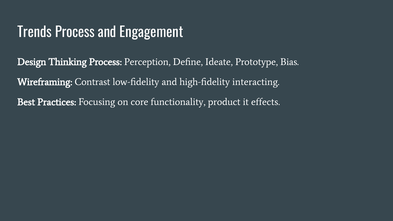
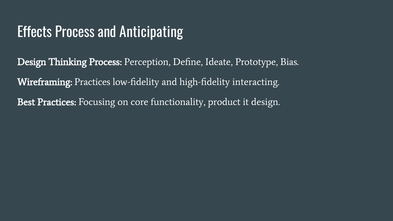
Trends: Trends -> Effects
Engagement: Engagement -> Anticipating
Wireframing Contrast: Contrast -> Practices
it effects: effects -> design
